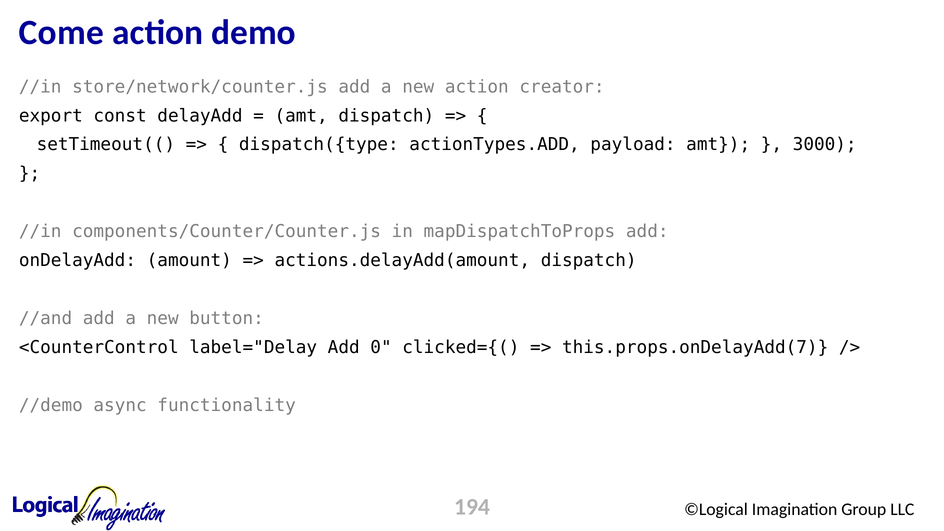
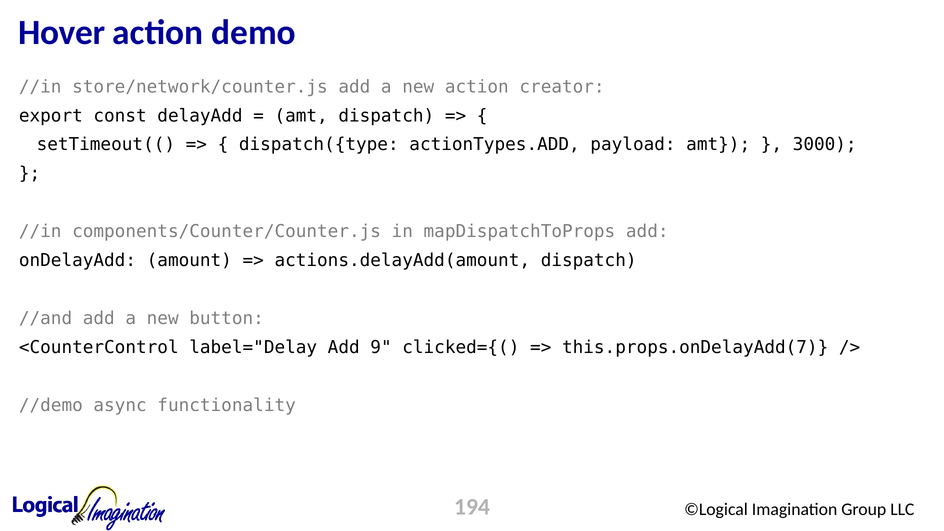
Come: Come -> Hover
0: 0 -> 9
